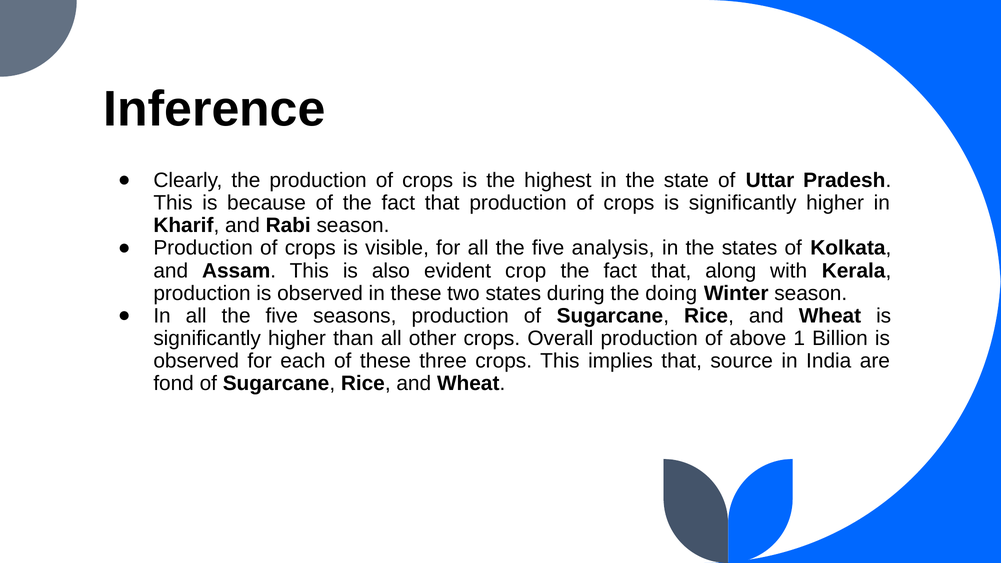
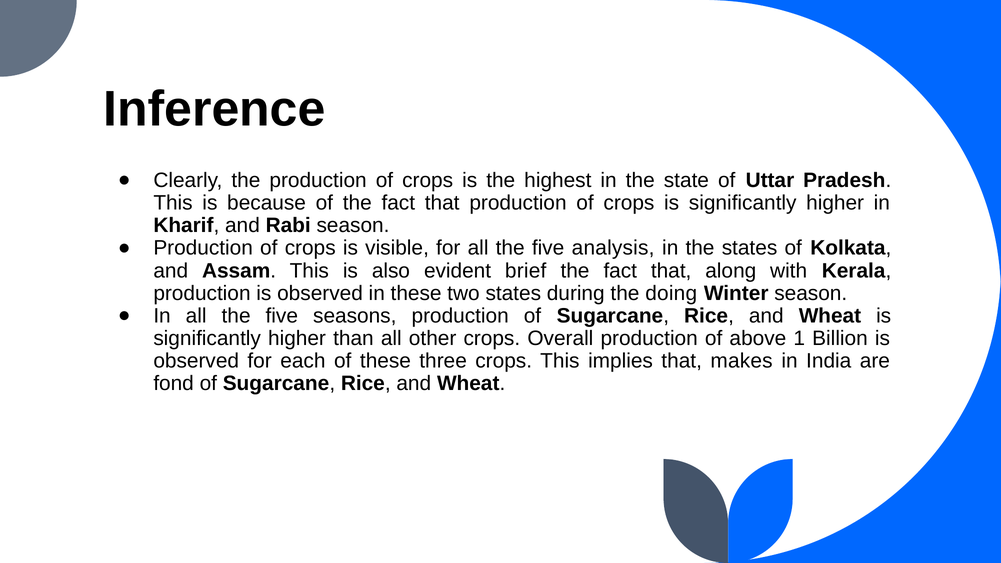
crop: crop -> brief
source: source -> makes
